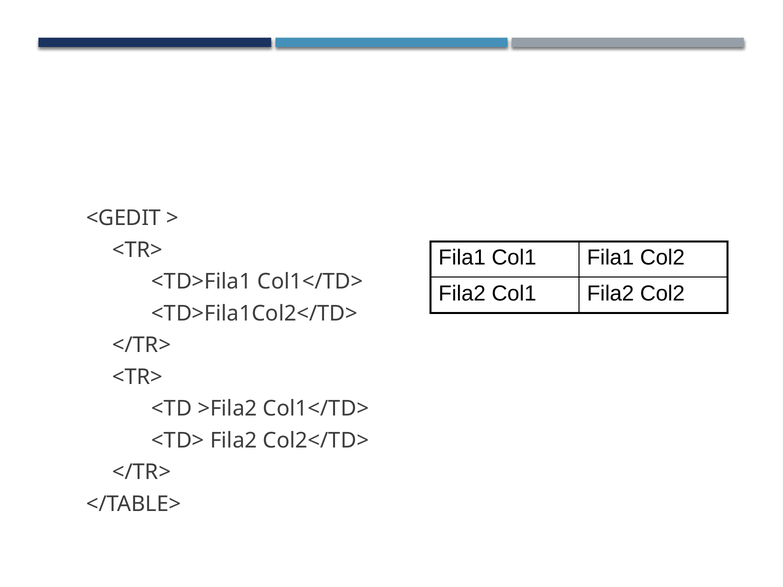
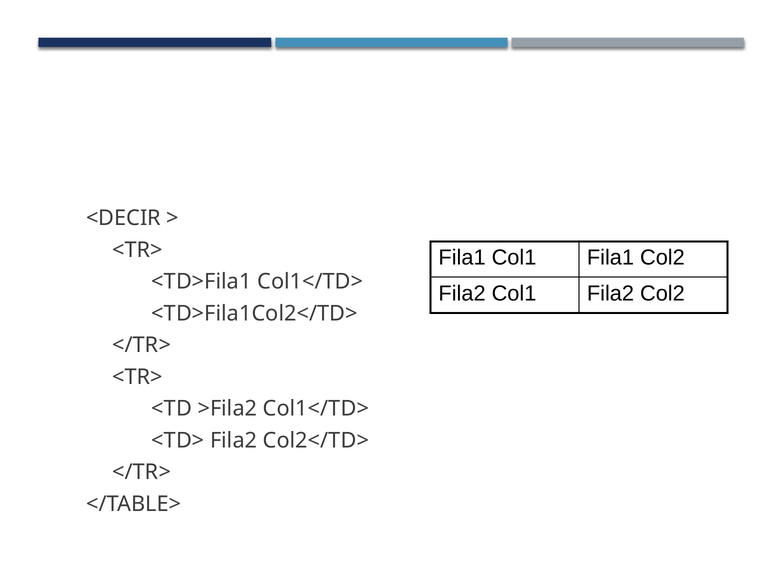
<GEDIT: <GEDIT -> <DECIR
